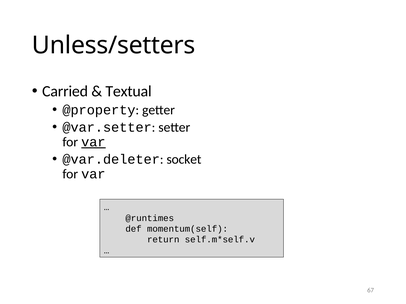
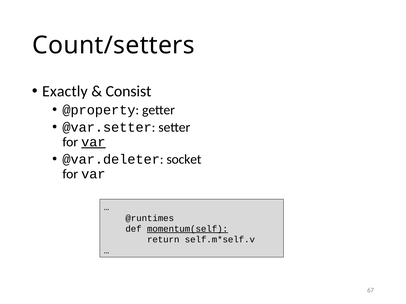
Unless/setters: Unless/setters -> Count/setters
Carried: Carried -> Exactly
Textual: Textual -> Consist
momentum(self underline: none -> present
